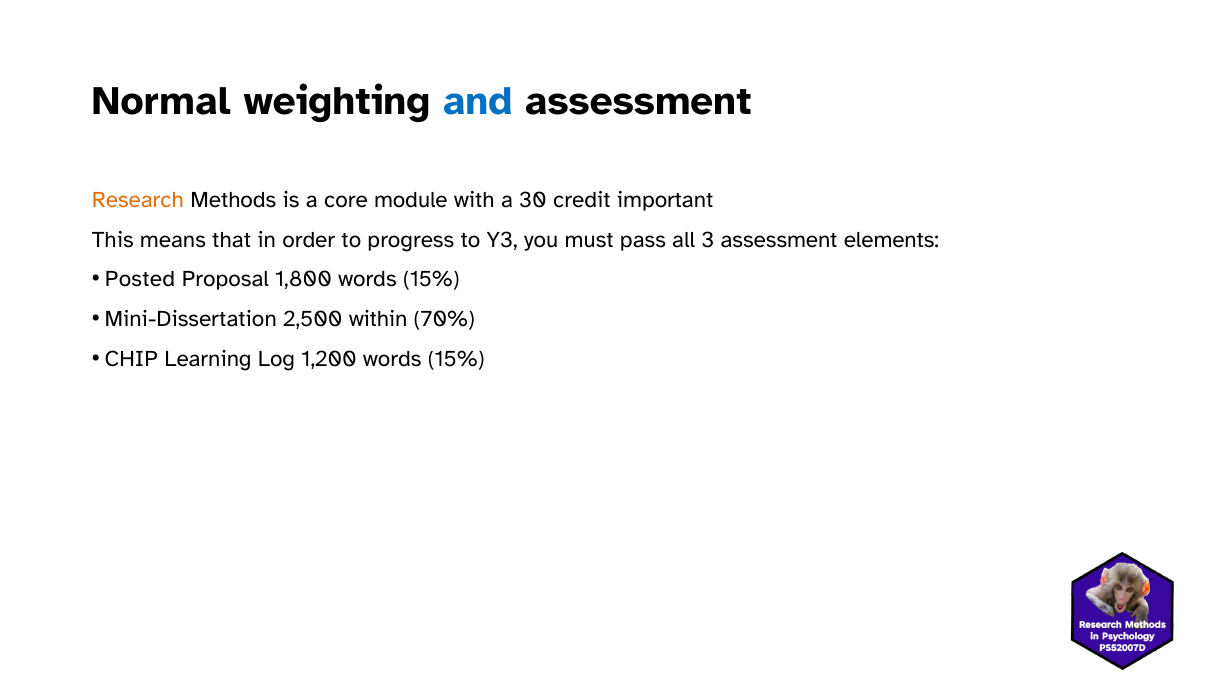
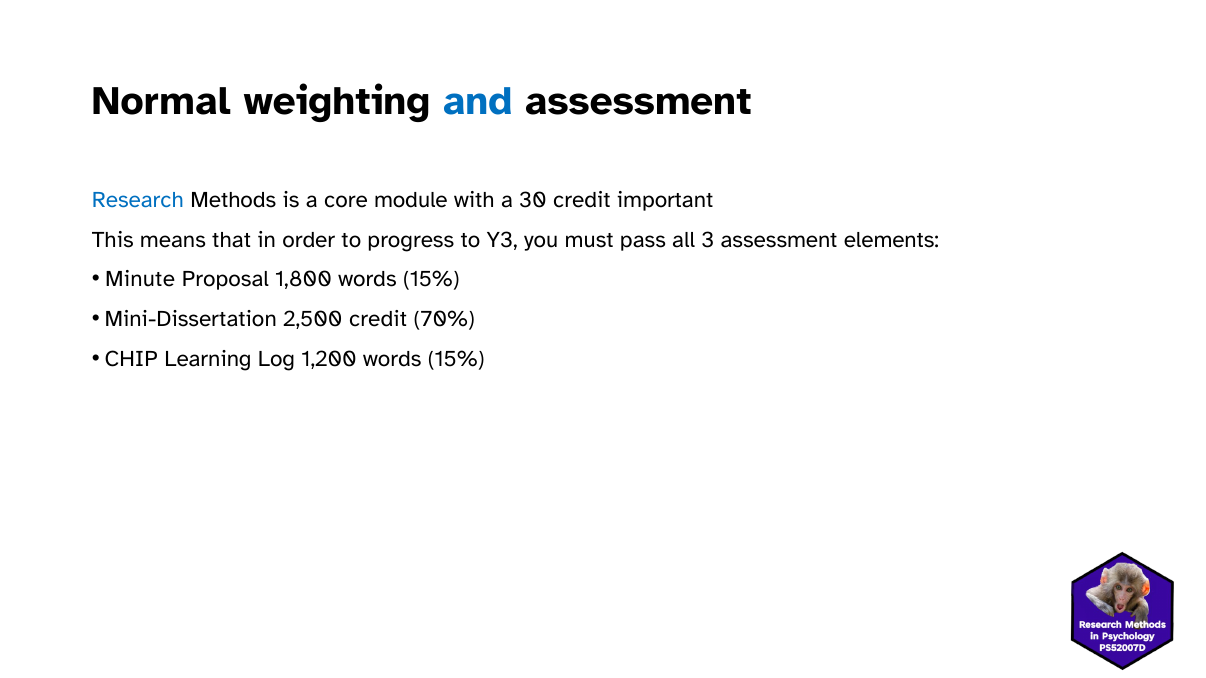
Research colour: orange -> blue
Posted: Posted -> Minute
2,500 within: within -> credit
